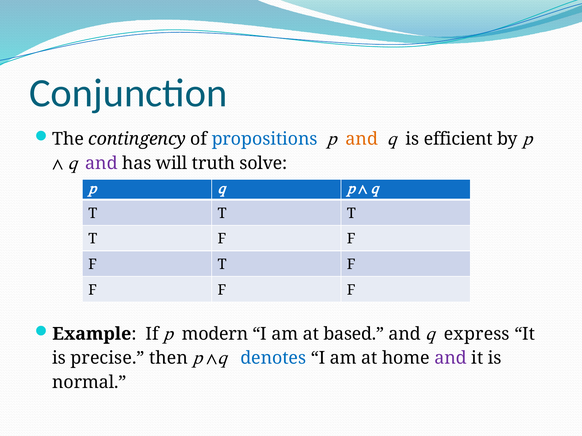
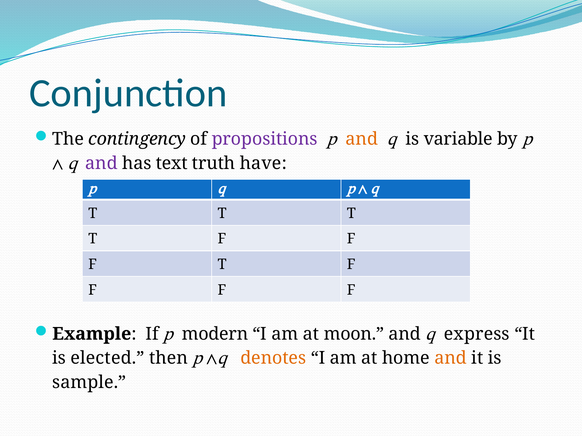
propositions colour: blue -> purple
efficient: efficient -> variable
will: will -> text
solve: solve -> have
based: based -> moon
precise: precise -> elected
denotes colour: blue -> orange
and at (451, 358) colour: purple -> orange
normal: normal -> sample
